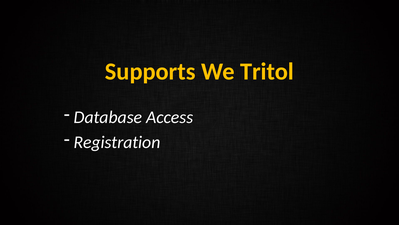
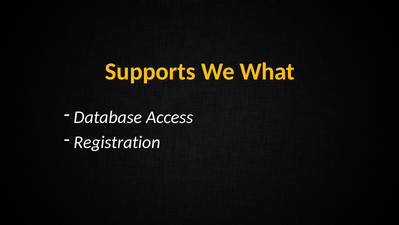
Tritol: Tritol -> What
